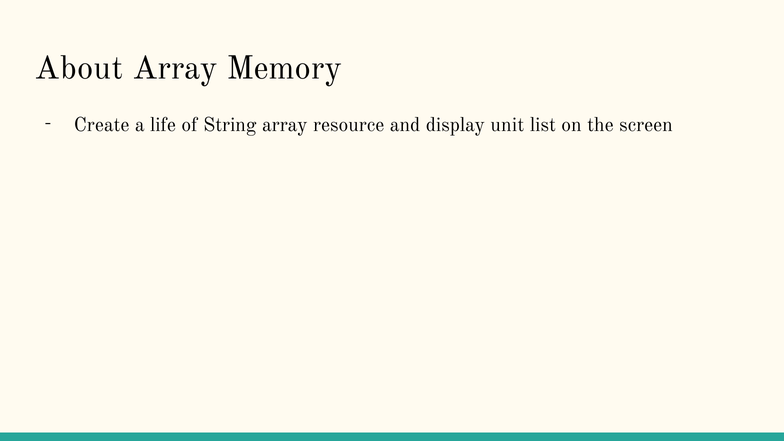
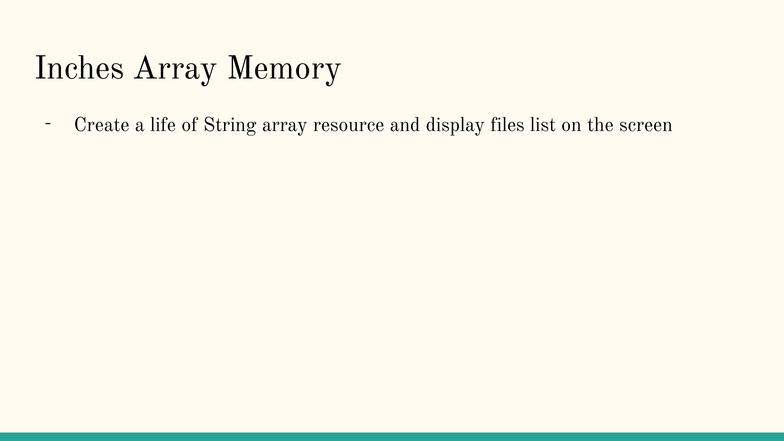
About: About -> Inches
unit: unit -> files
